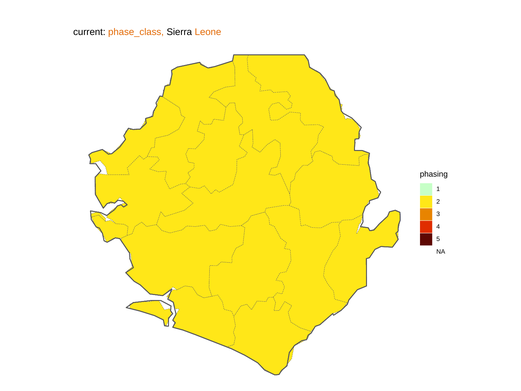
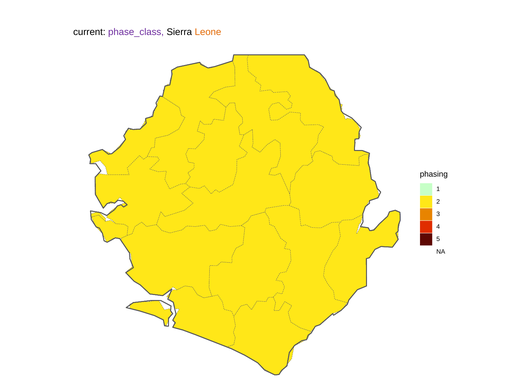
phase_class colour: orange -> purple
